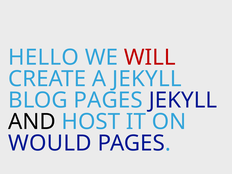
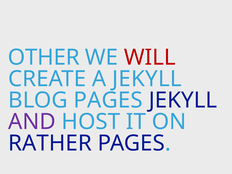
HELLO: HELLO -> OTHER
AND colour: black -> purple
WOULD: WOULD -> RATHER
